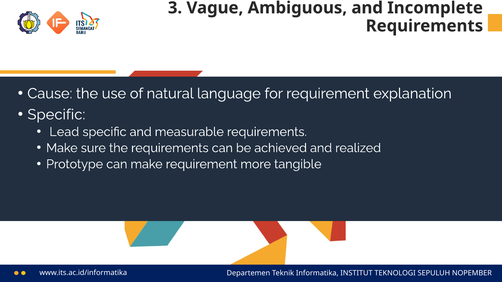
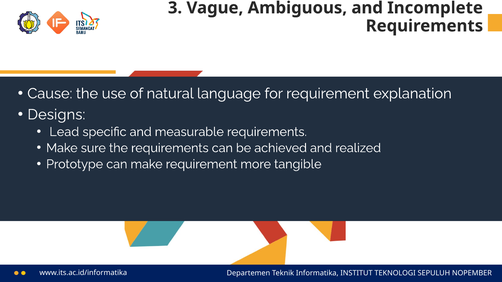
Specific at (56, 115): Specific -> Designs
